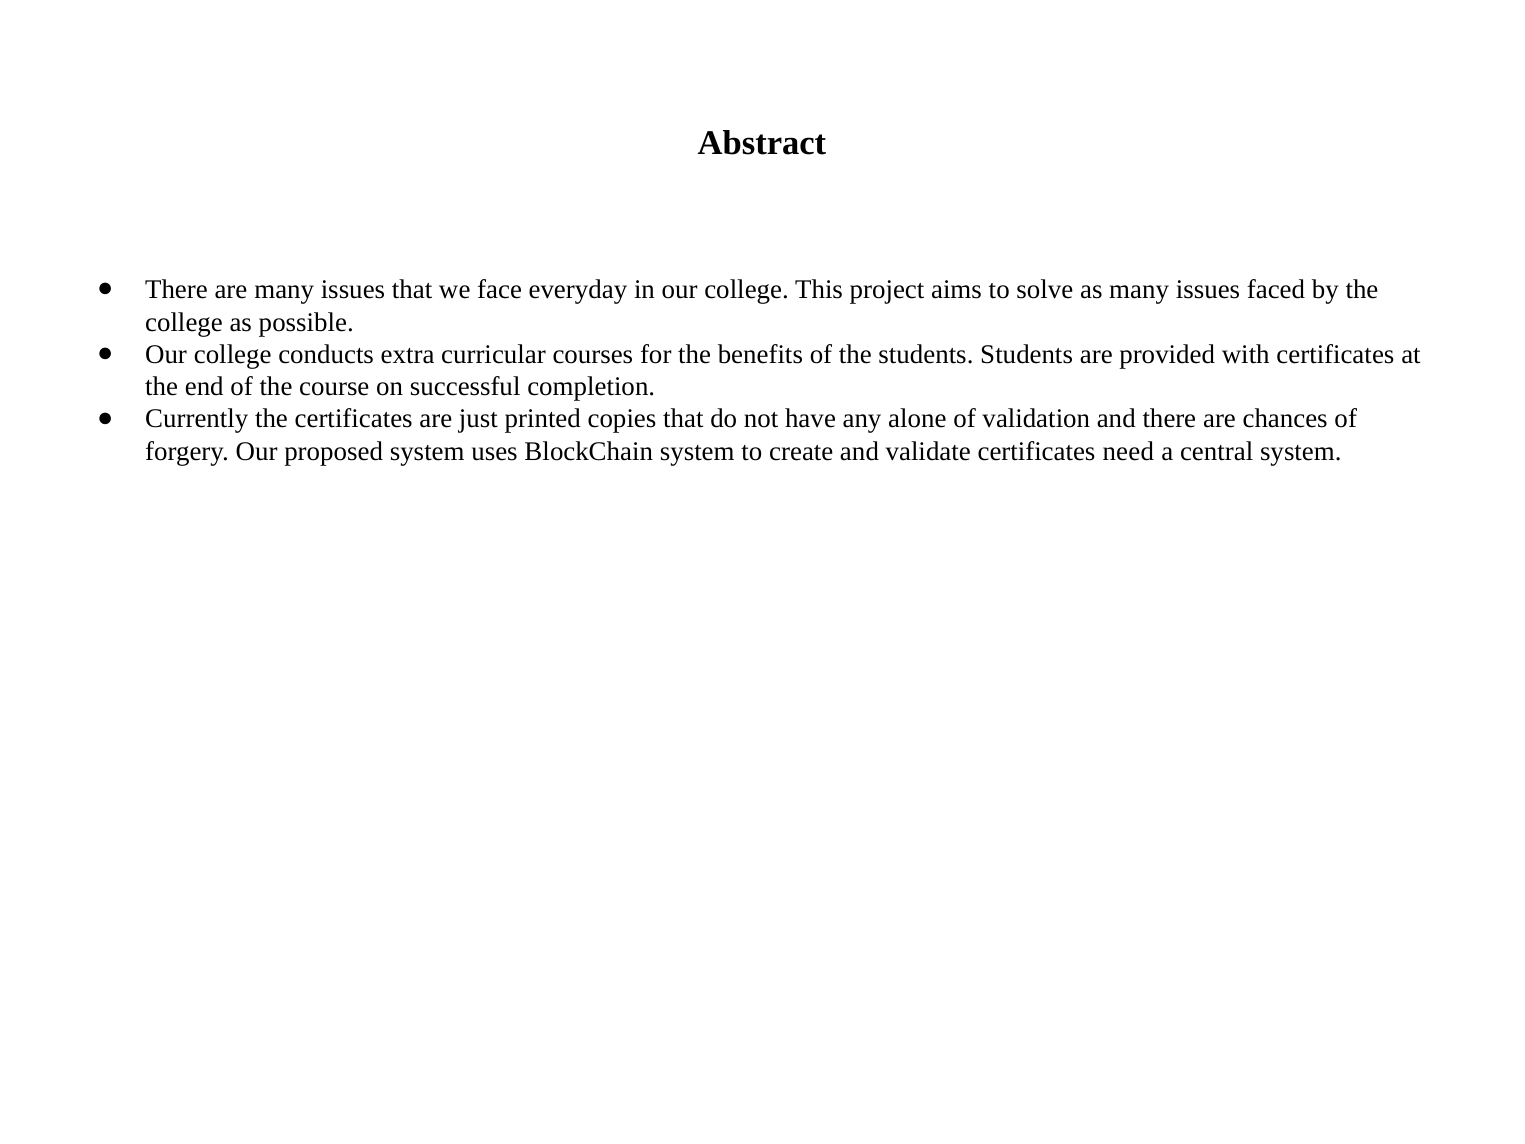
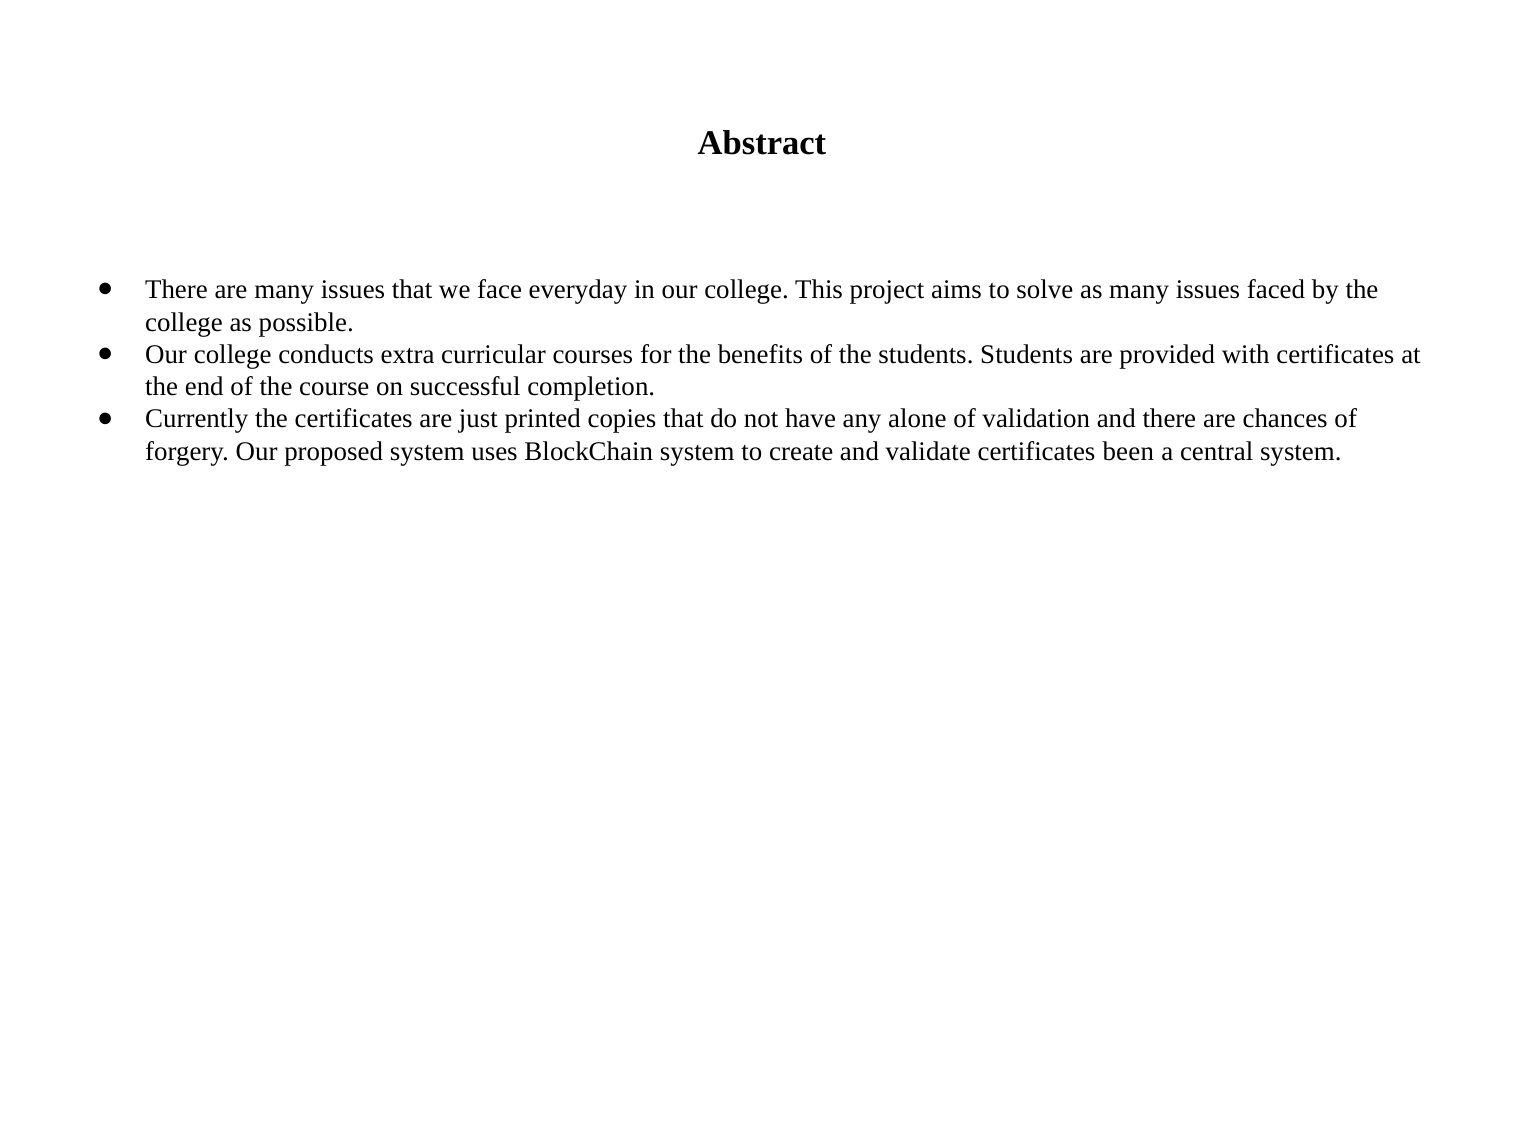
need: need -> been
